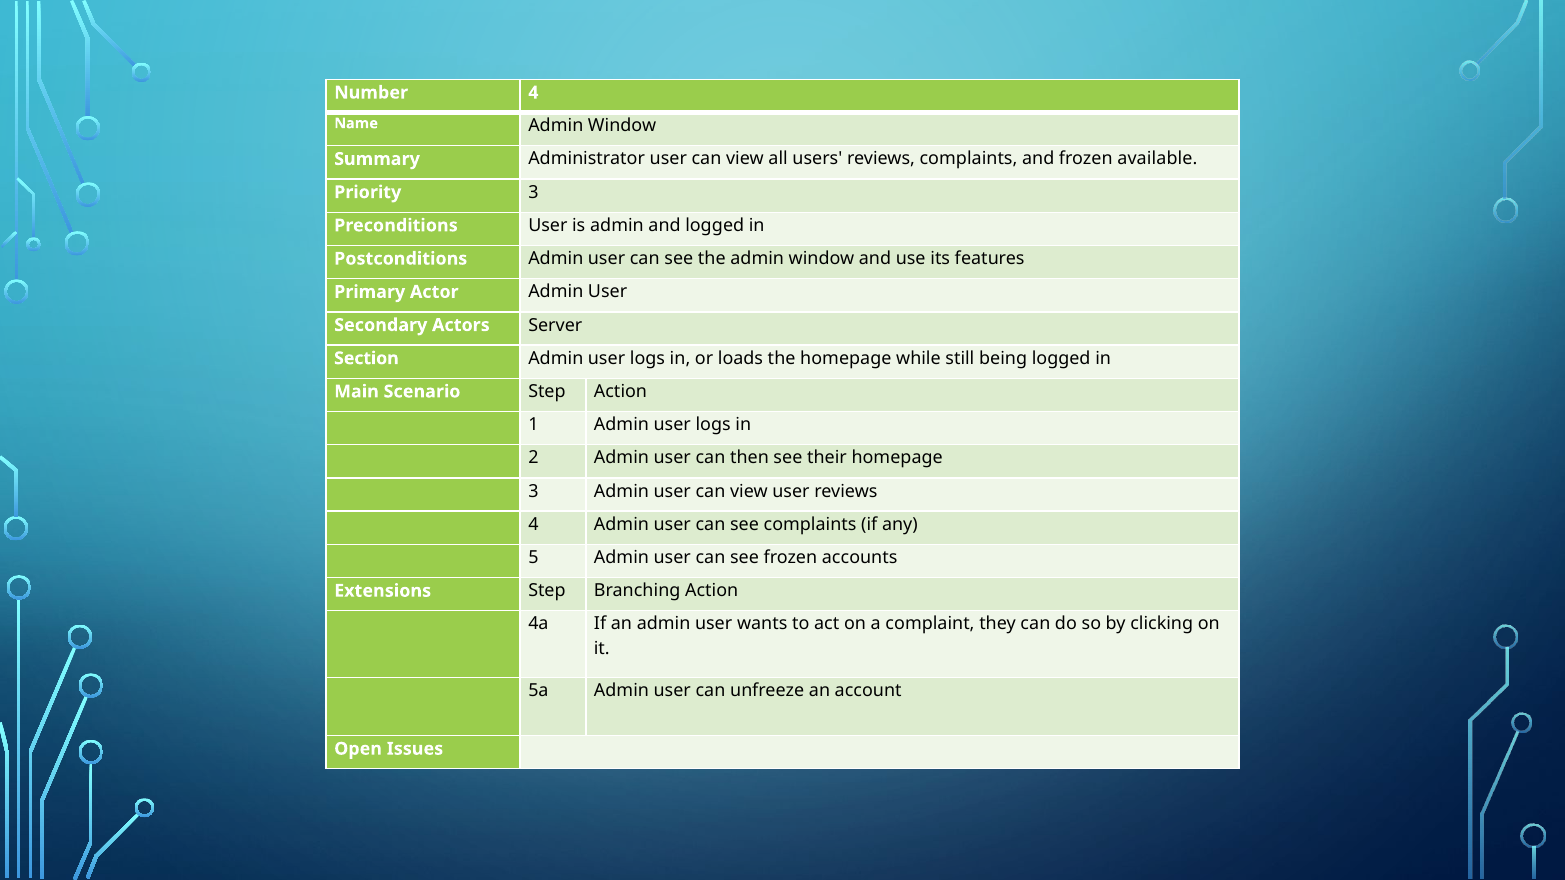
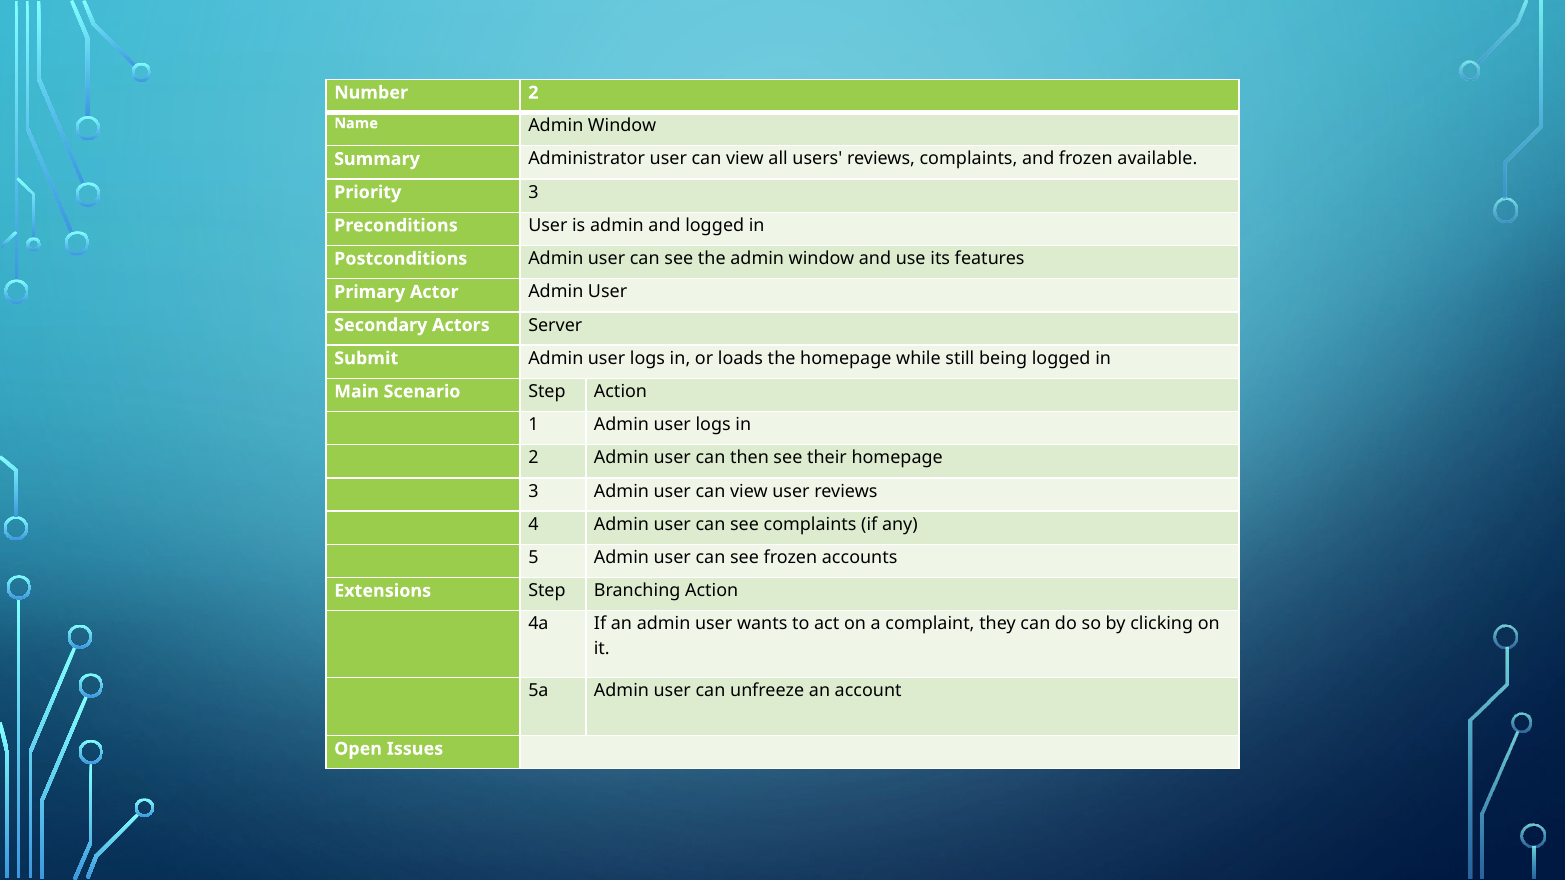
Number 4: 4 -> 2
Section: Section -> Submit
